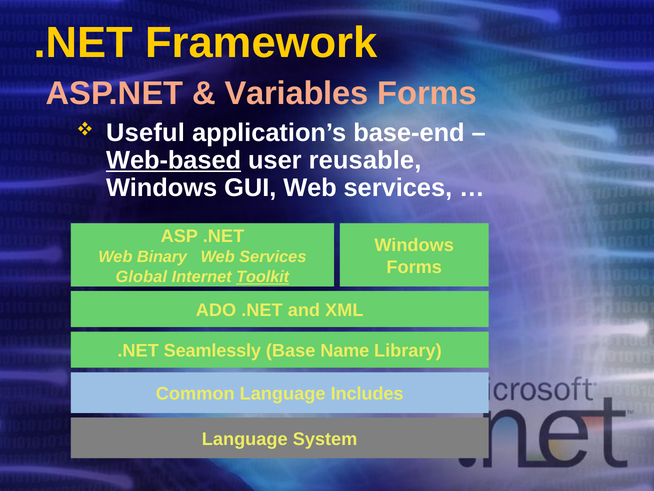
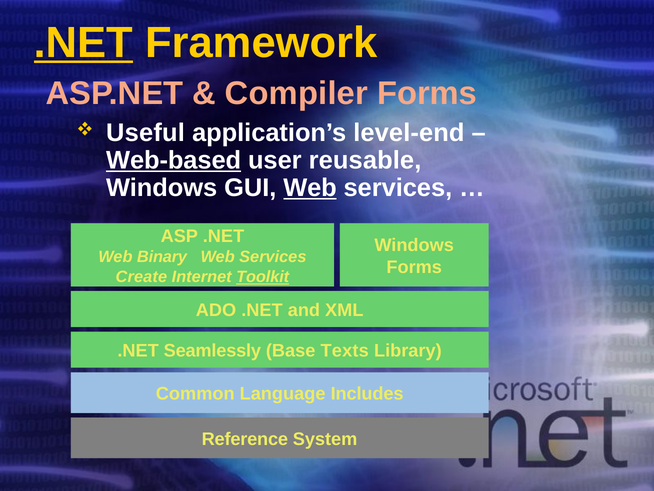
.NET at (83, 43) underline: none -> present
Variables: Variables -> Compiler
base-end: base-end -> level-end
Web at (310, 188) underline: none -> present
Global: Global -> Create
Name: Name -> Texts
Language at (245, 439): Language -> Reference
